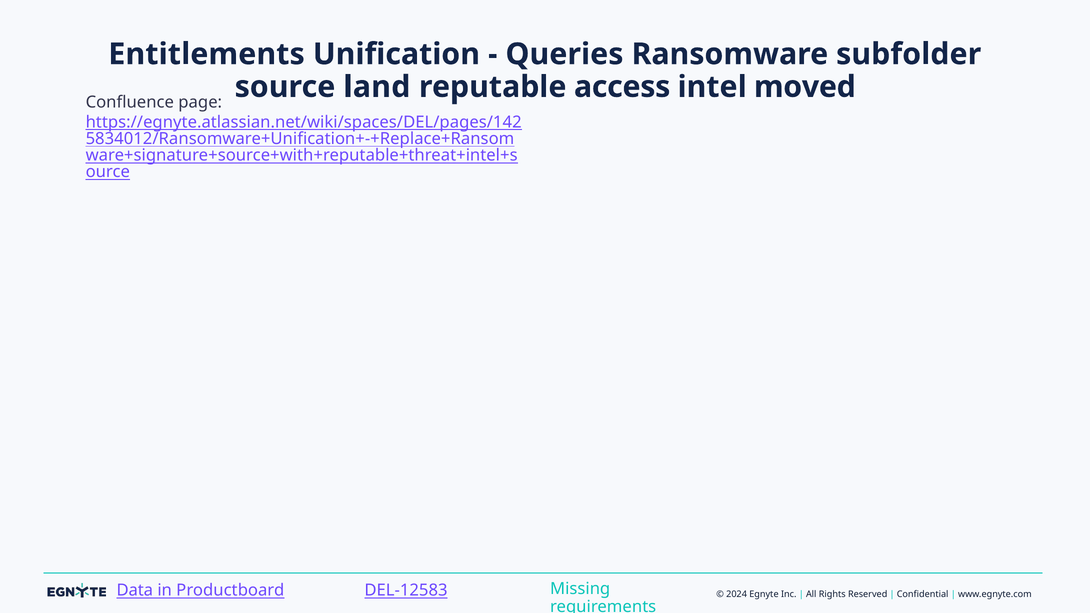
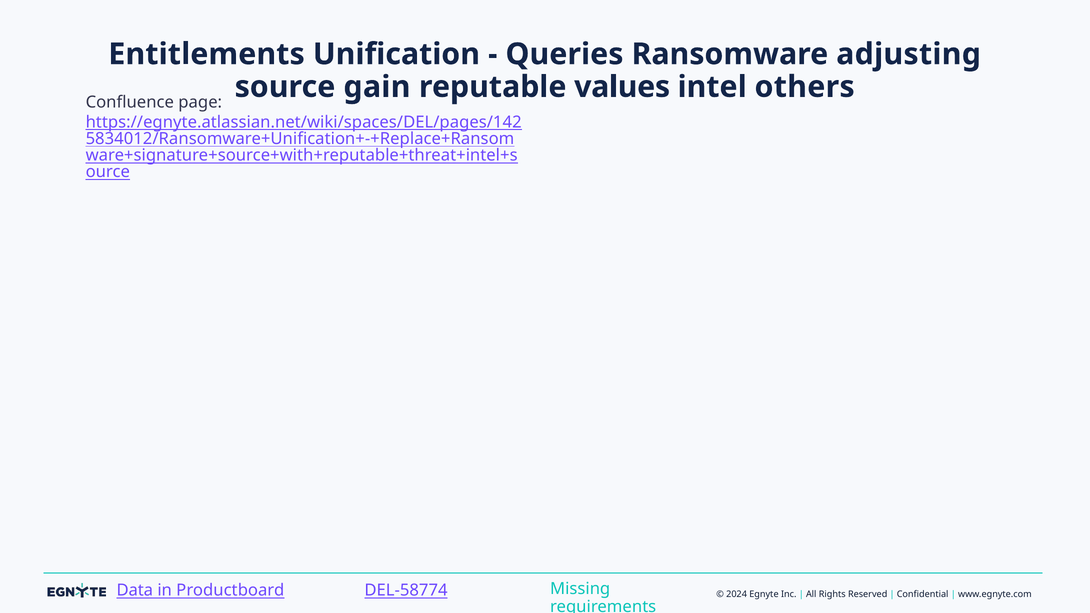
subfolder: subfolder -> adjusting
land: land -> gain
access: access -> values
moved: moved -> others
DEL-12583: DEL-12583 -> DEL-58774
